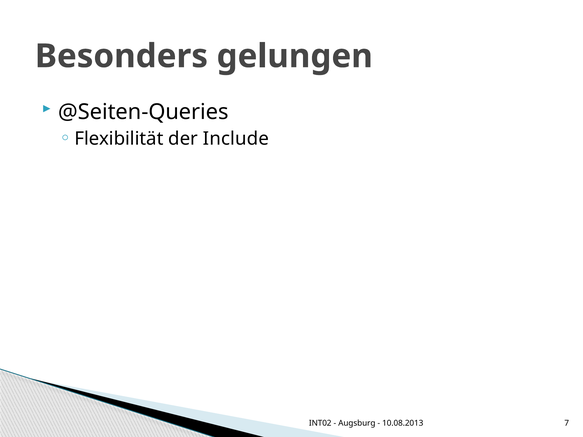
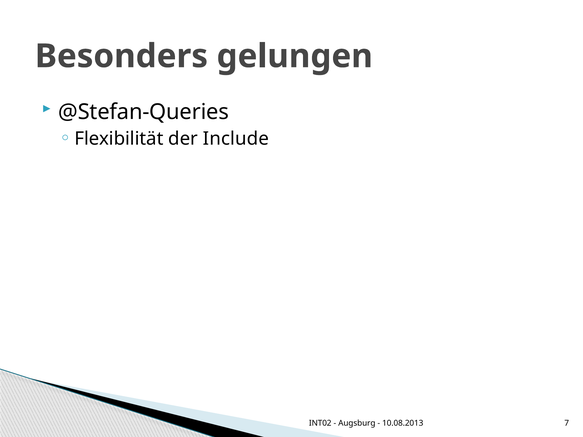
@Seiten-Queries: @Seiten-Queries -> @Stefan-Queries
